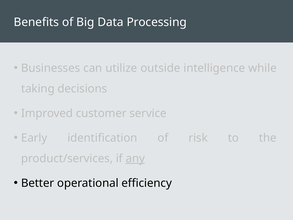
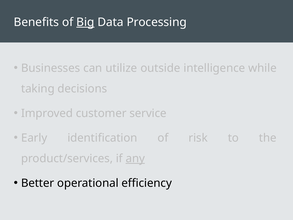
Big underline: none -> present
